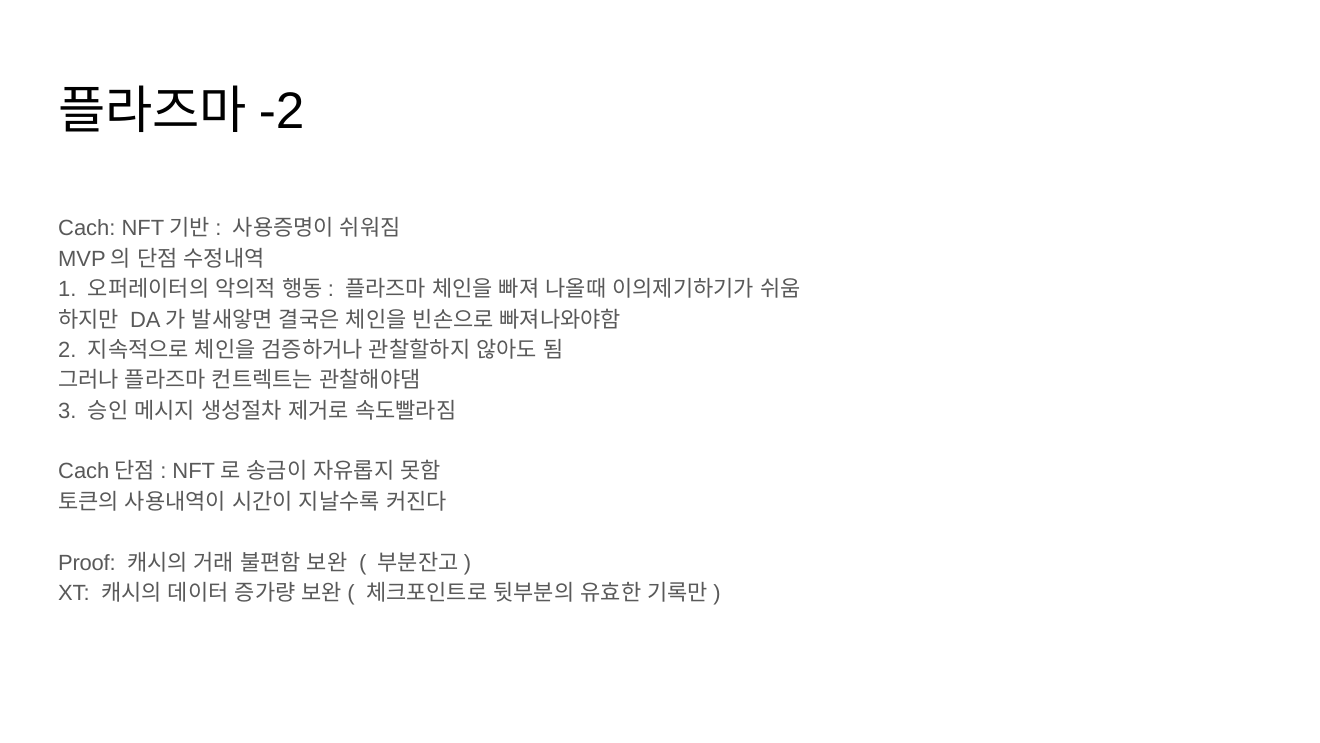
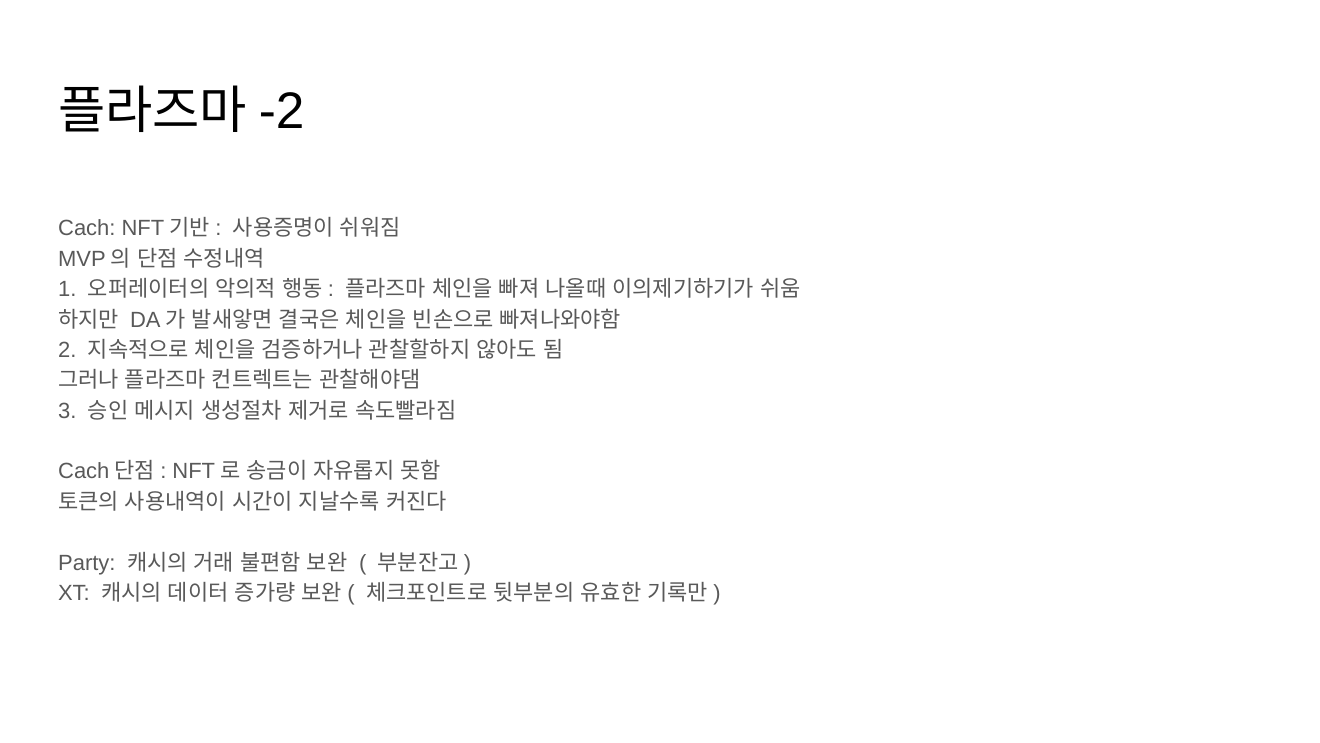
Proof: Proof -> Party
